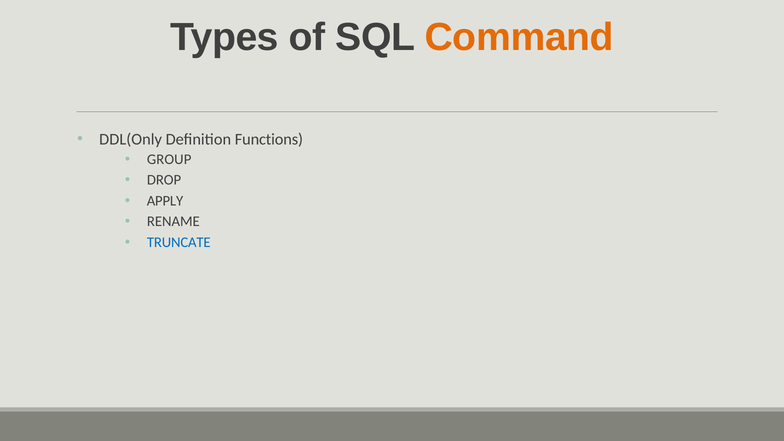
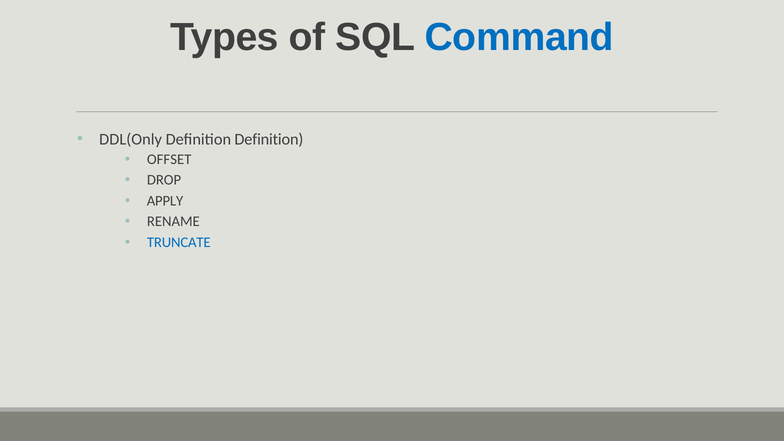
Command colour: orange -> blue
Definition Functions: Functions -> Definition
GROUP: GROUP -> OFFSET
